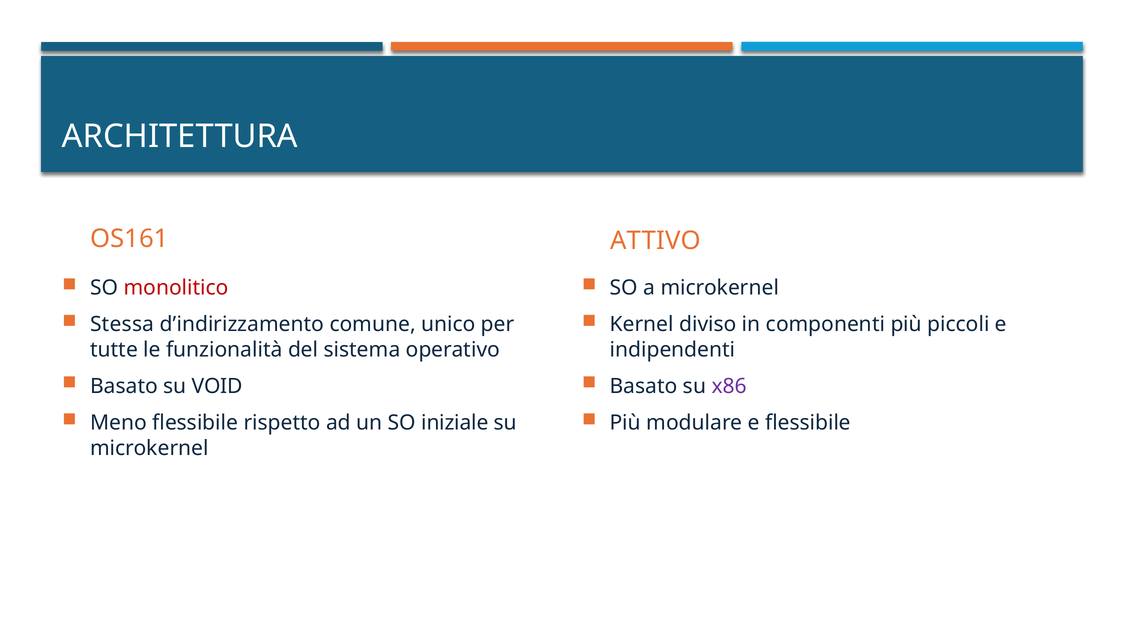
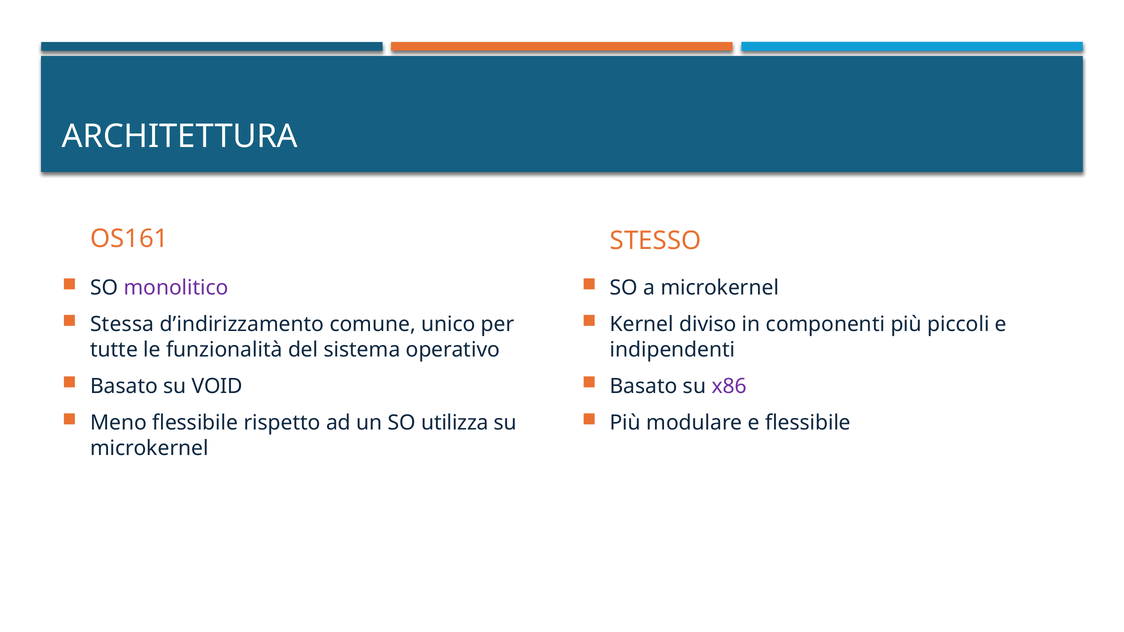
ATTIVO: ATTIVO -> STESSO
monolitico colour: red -> purple
iniziale: iniziale -> utilizza
